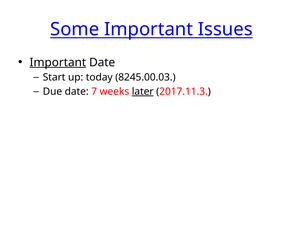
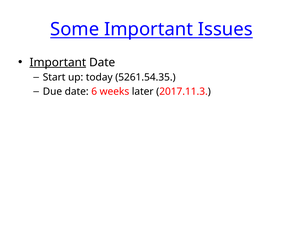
8245.00.03: 8245.00.03 -> 5261.54.35
7: 7 -> 6
later underline: present -> none
